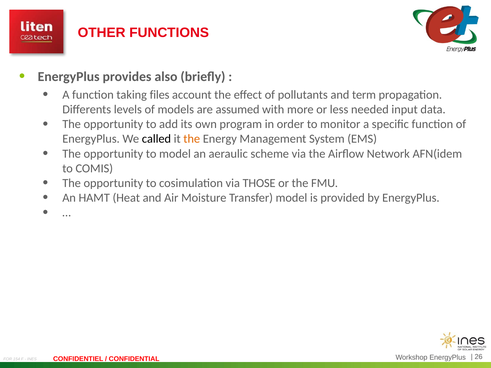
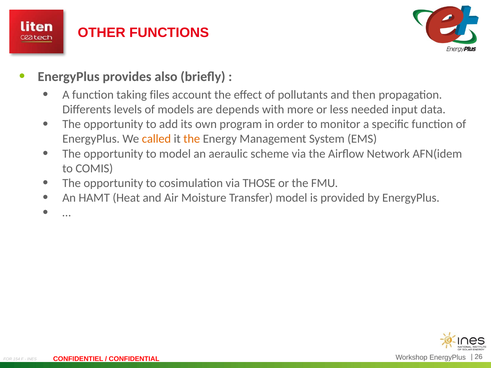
term: term -> then
assumed: assumed -> depends
called colour: black -> orange
